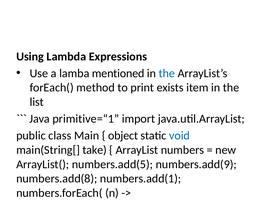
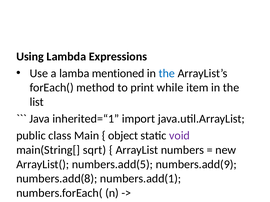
exists: exists -> while
primitive=“1: primitive=“1 -> inherited=“1
void at (179, 136) colour: blue -> purple
take: take -> sqrt
